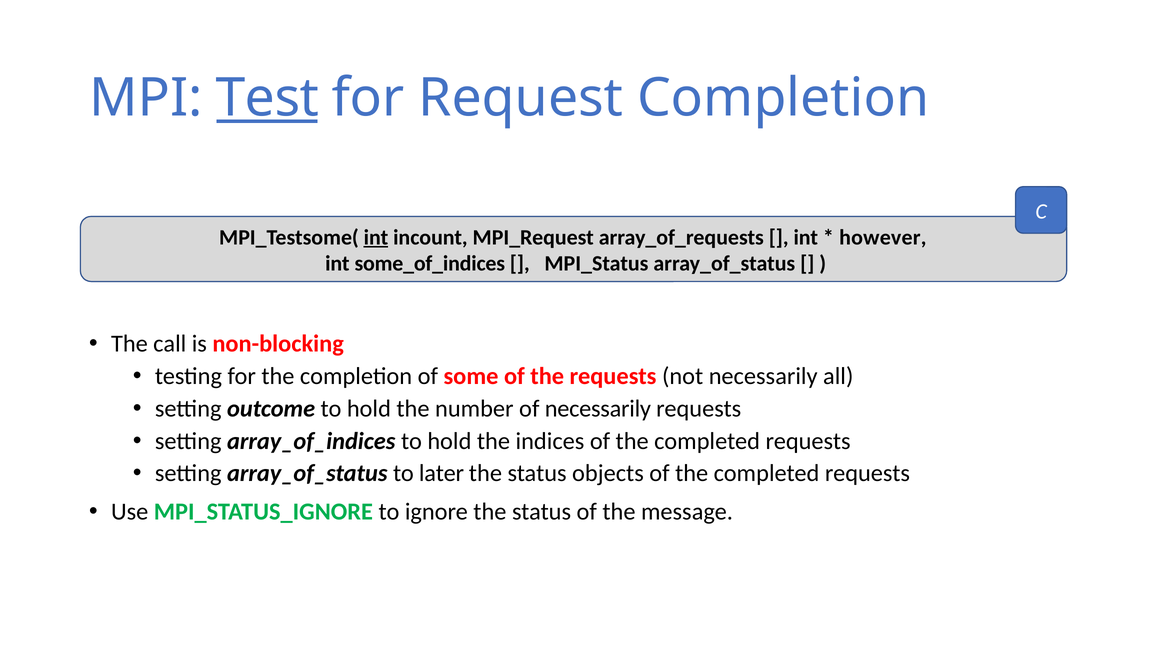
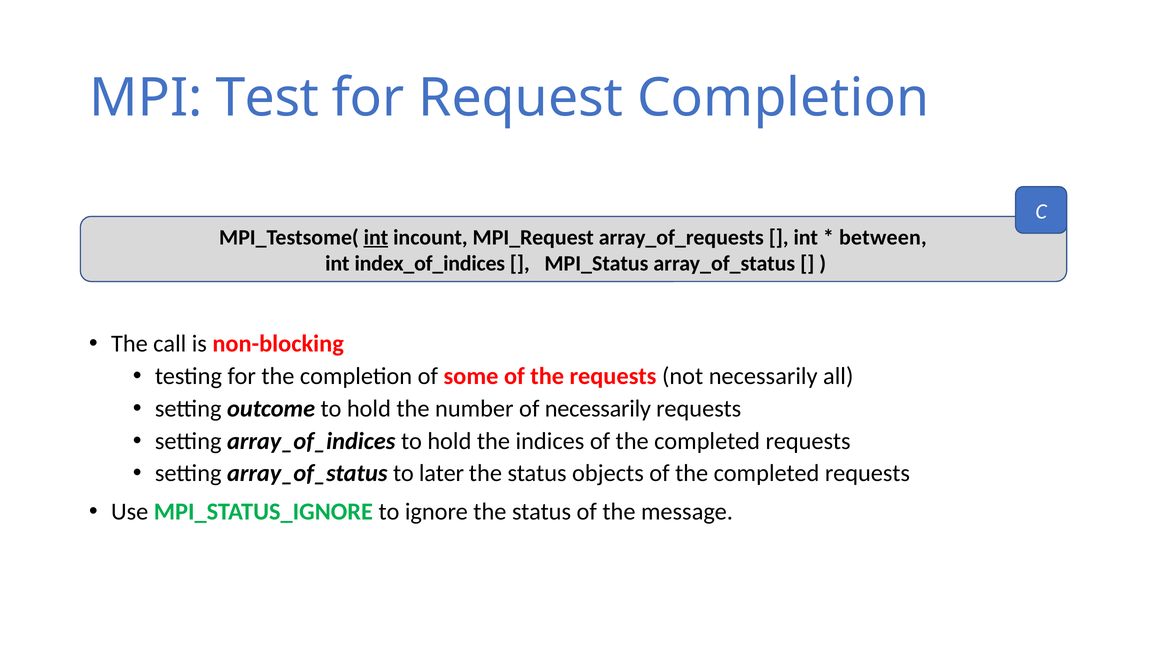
Test underline: present -> none
however: however -> between
some_of_indices: some_of_indices -> index_of_indices
